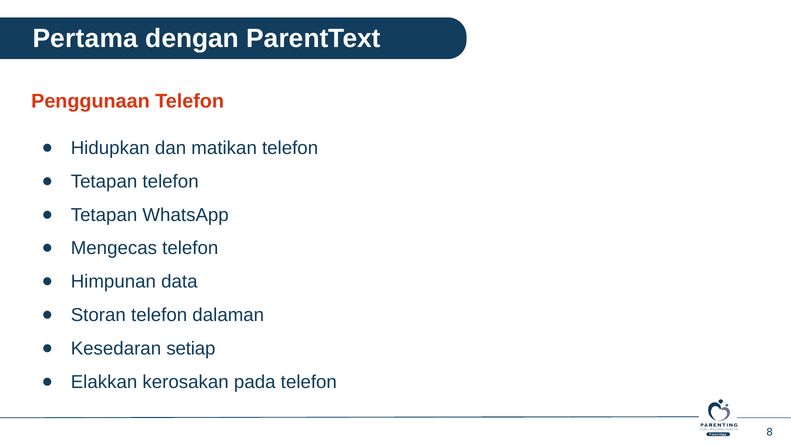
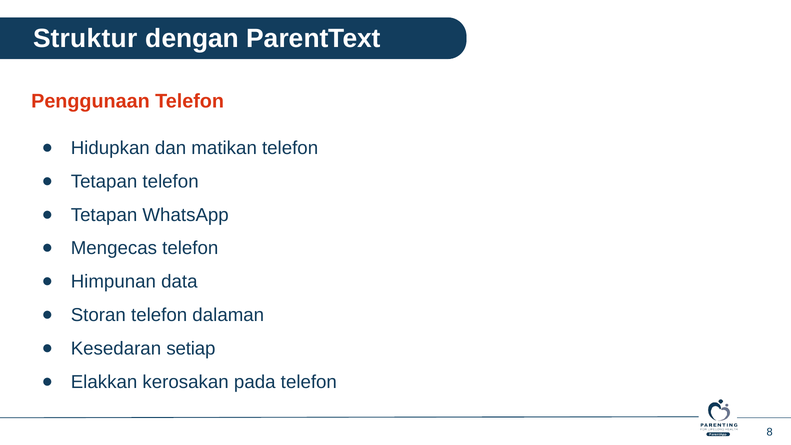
Pertama: Pertama -> Struktur
